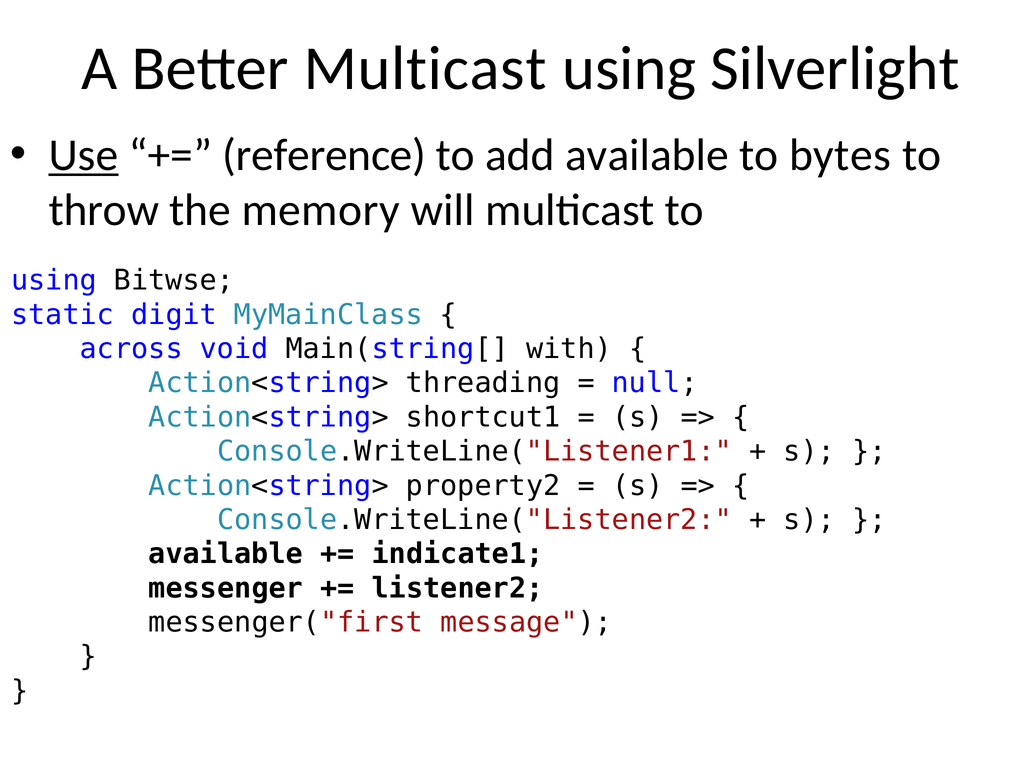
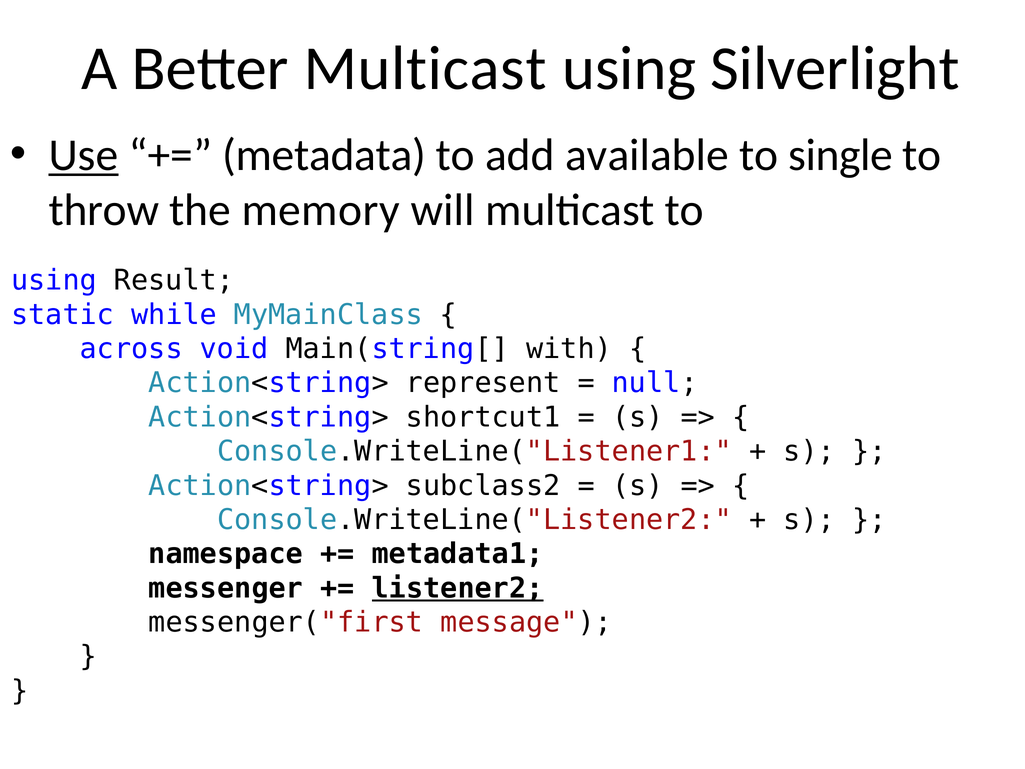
reference: reference -> metadata
bytes: bytes -> single
Bitwse: Bitwse -> Result
digit: digit -> while
threading: threading -> represent
property2: property2 -> subclass2
available at (226, 554): available -> namespace
indicate1: indicate1 -> metadata1
listener2 underline: none -> present
